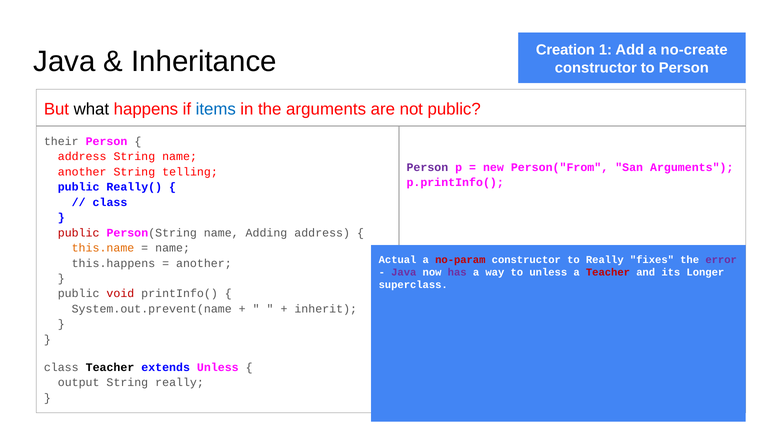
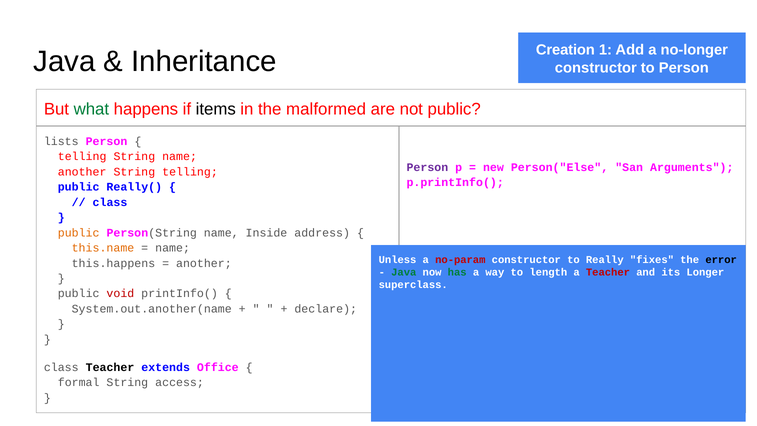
no-create: no-create -> no-longer
what colour: black -> green
items colour: blue -> black
the arguments: arguments -> malformed
their: their -> lists
address at (82, 156): address -> telling
Person("From: Person("From -> Person("Else
public at (79, 233) colour: red -> orange
Adding: Adding -> Inside
Actual: Actual -> Unless
error colour: purple -> black
Java at (404, 272) colour: purple -> green
has colour: purple -> green
to unless: unless -> length
System.out.prevent(name: System.out.prevent(name -> System.out.another(name
inherit: inherit -> declare
extends Unless: Unless -> Office
output: output -> formal
String really: really -> access
